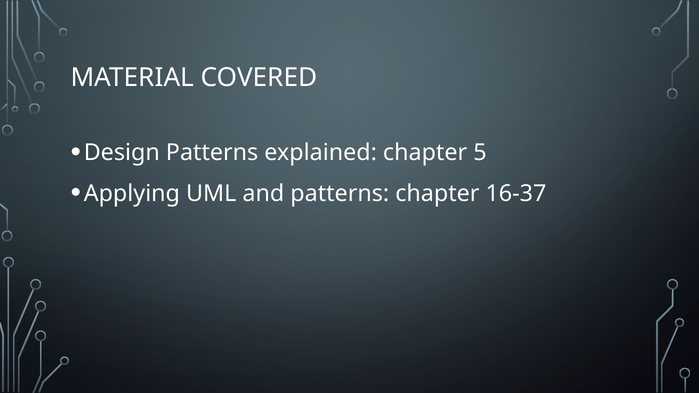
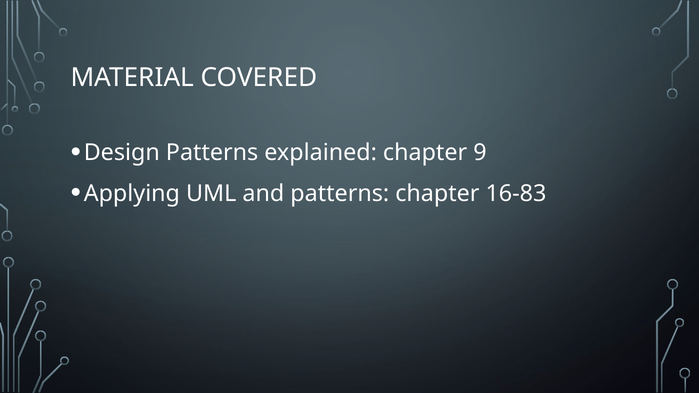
5: 5 -> 9
16-37: 16-37 -> 16-83
